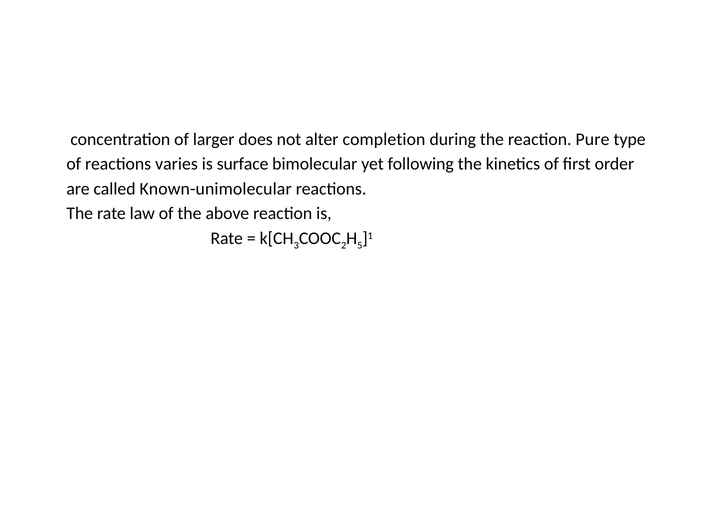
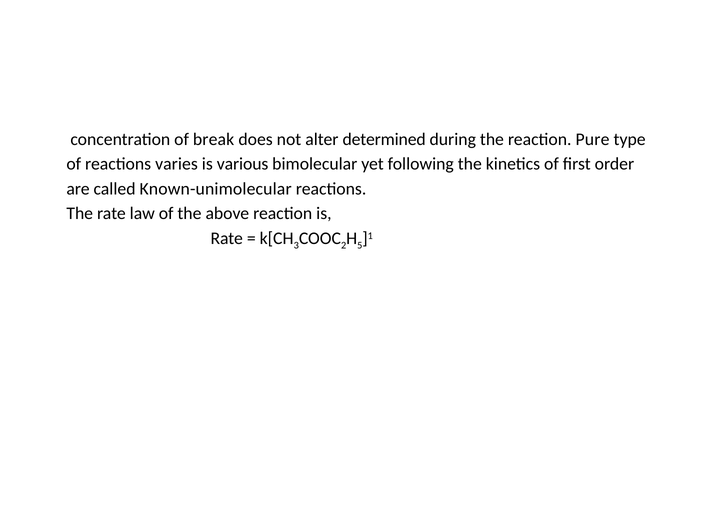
larger: larger -> break
completion: completion -> determined
surface: surface -> various
